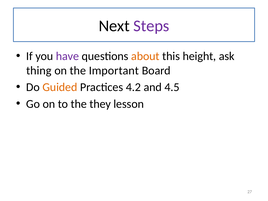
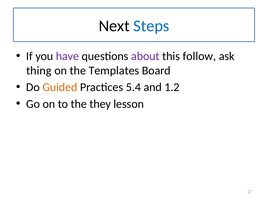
Steps colour: purple -> blue
about colour: orange -> purple
height: height -> follow
Important: Important -> Templates
4.2: 4.2 -> 5.4
4.5: 4.5 -> 1.2
